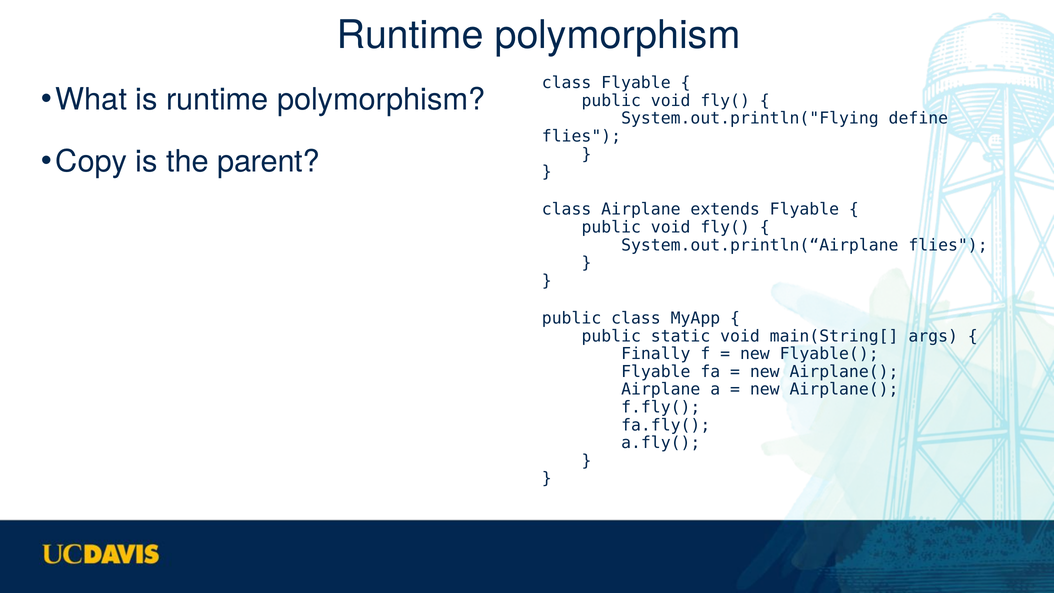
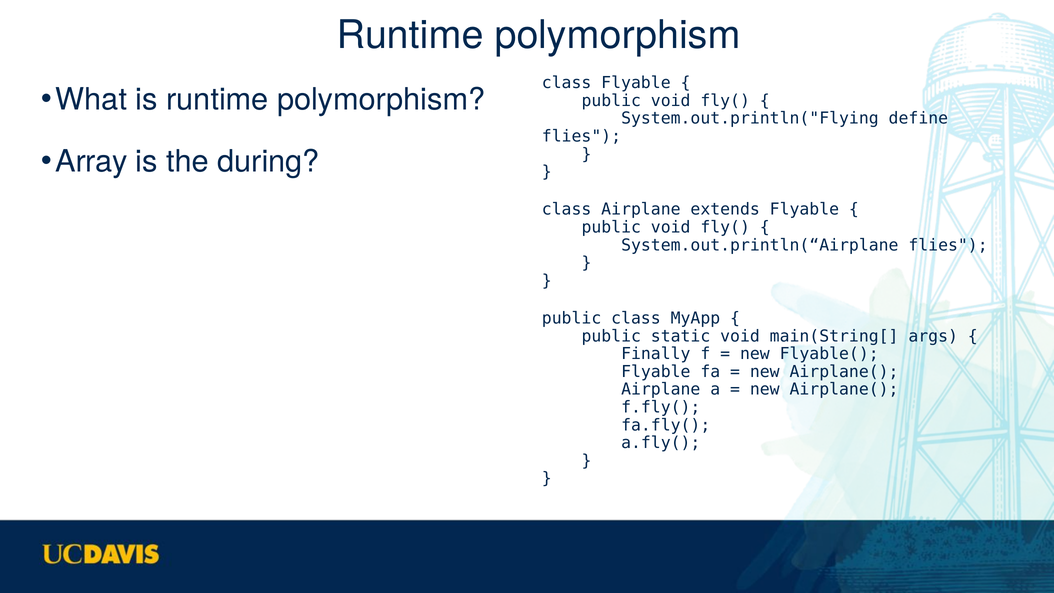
Copy: Copy -> Array
parent: parent -> during
